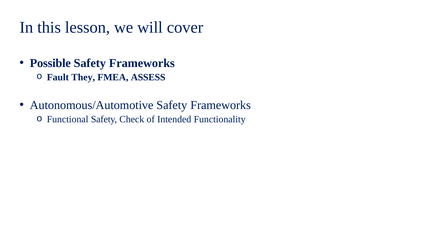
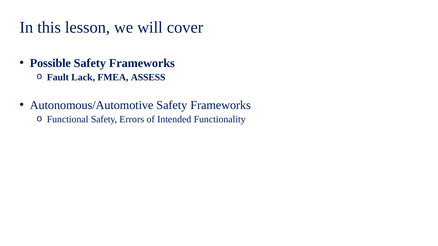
They: They -> Lack
Check: Check -> Errors
